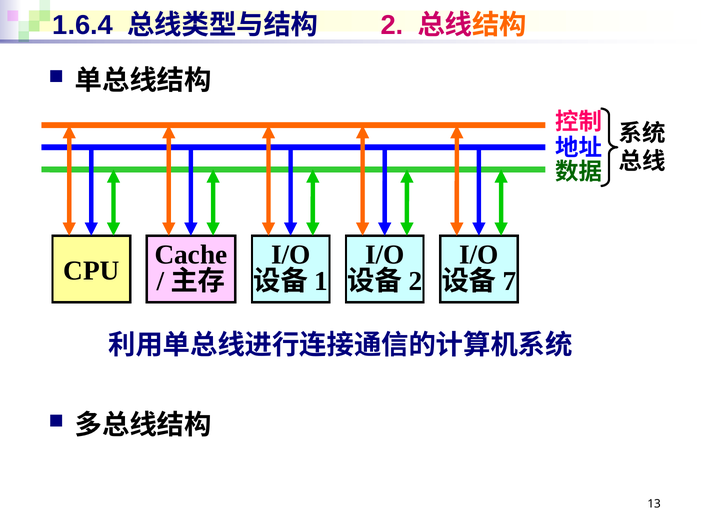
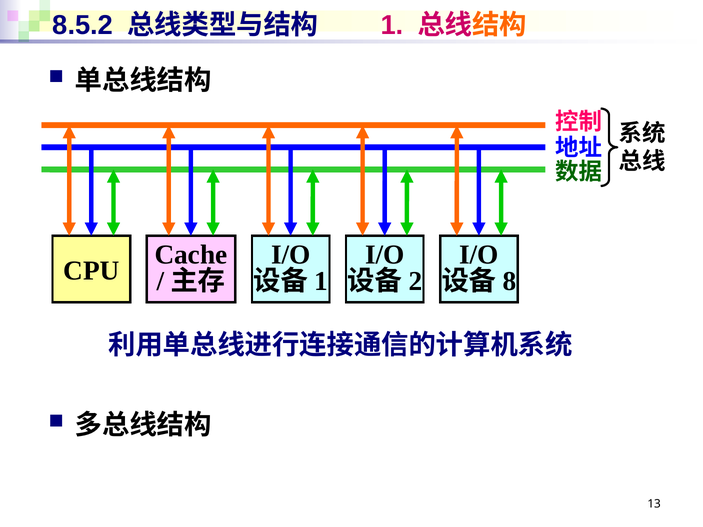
1.6.4: 1.6.4 -> 8.5.2
2 at (392, 25): 2 -> 1
7: 7 -> 8
